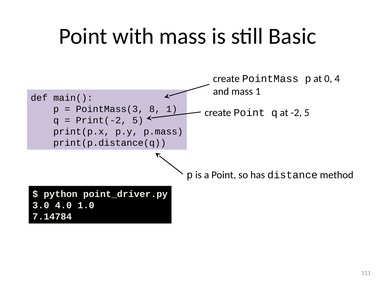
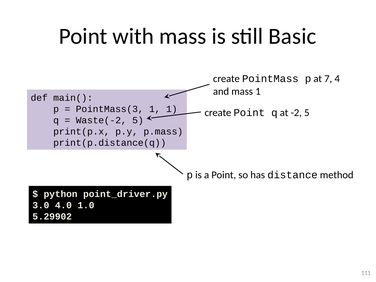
0: 0 -> 7
PointMass(3 8: 8 -> 1
Print(-2: Print(-2 -> Waste(-2
7.14784: 7.14784 -> 5.29902
